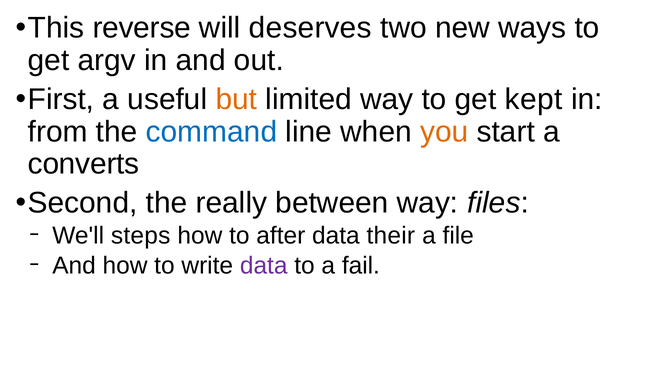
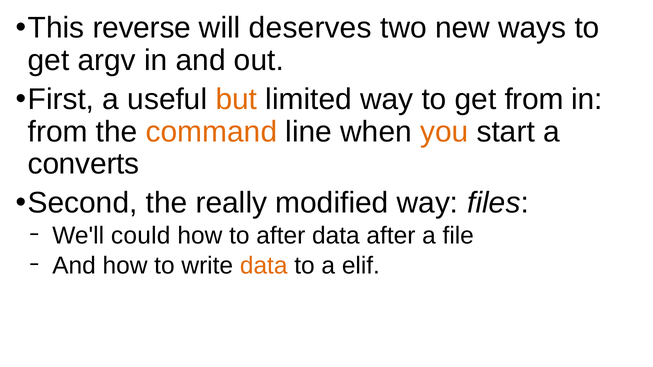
get kept: kept -> from
command colour: blue -> orange
between: between -> modified
steps: steps -> could
data their: their -> after
data at (264, 266) colour: purple -> orange
fail: fail -> elif
